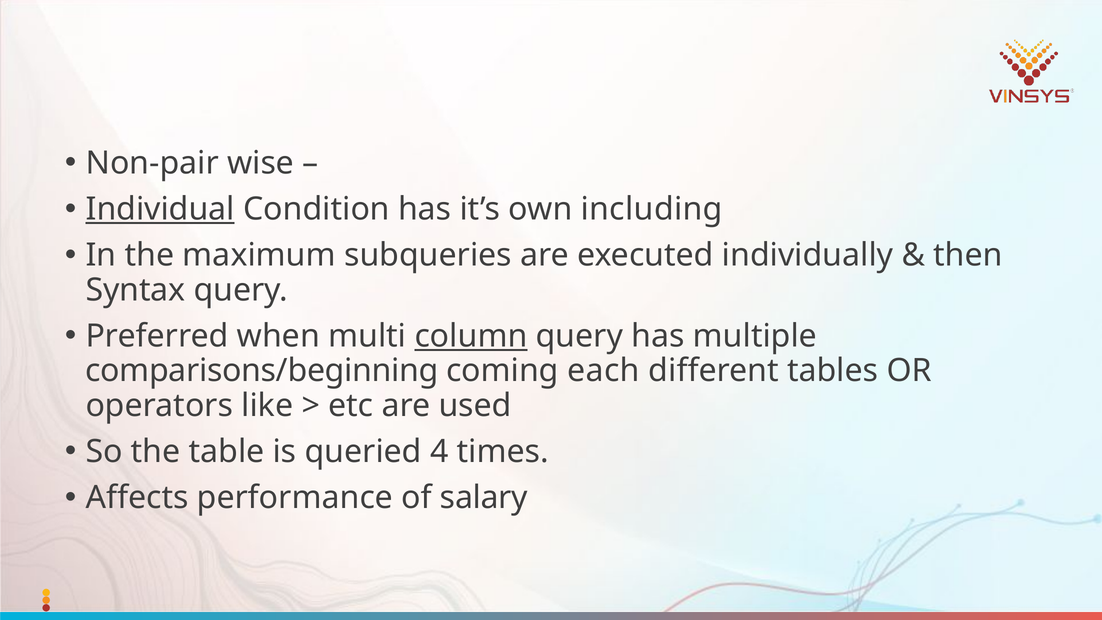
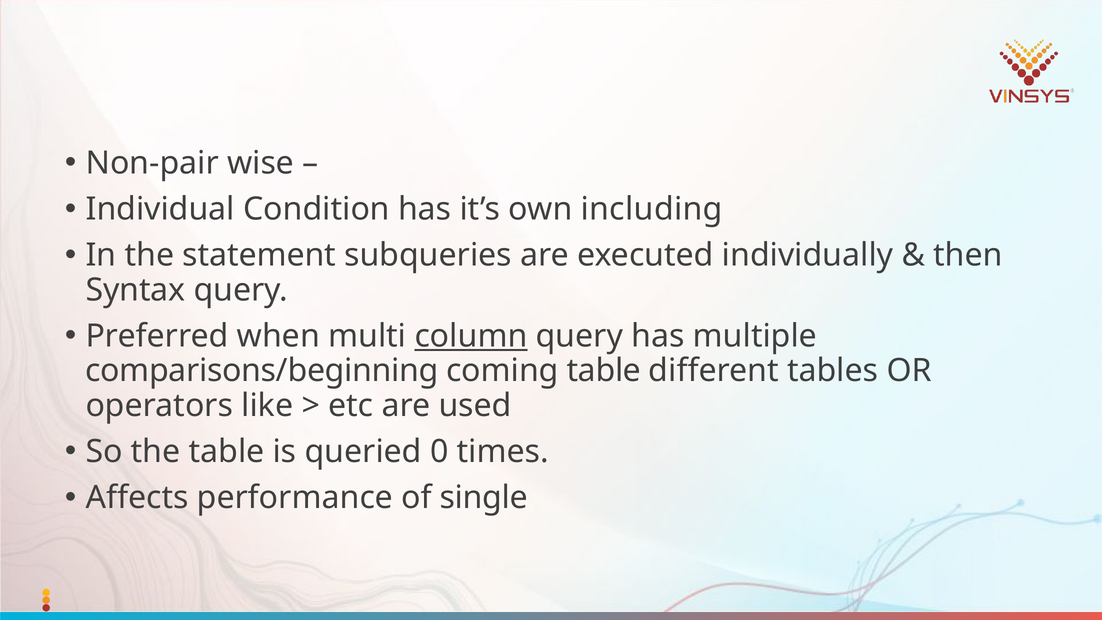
Individual underline: present -> none
maximum: maximum -> statement
coming each: each -> table
4: 4 -> 0
salary: salary -> single
